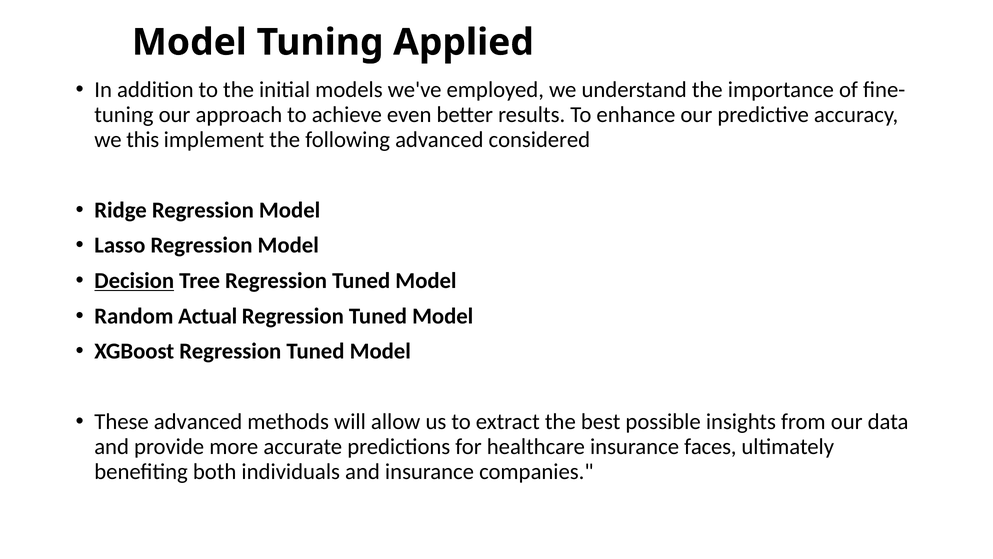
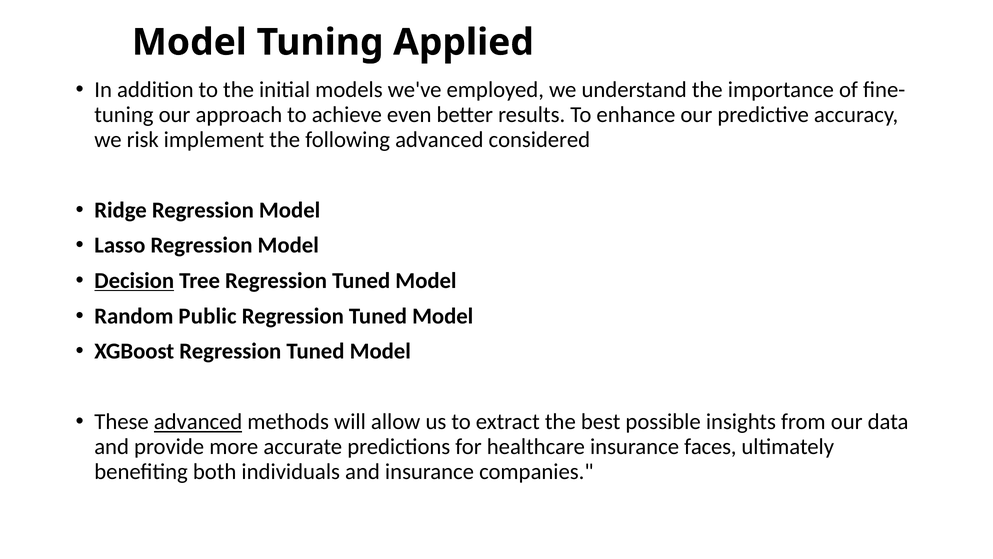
this: this -> risk
Actual: Actual -> Public
advanced at (198, 422) underline: none -> present
